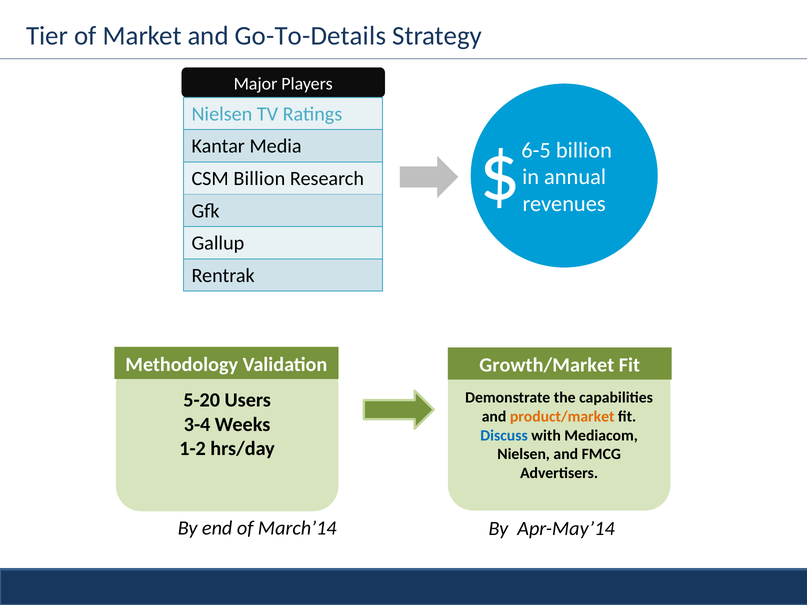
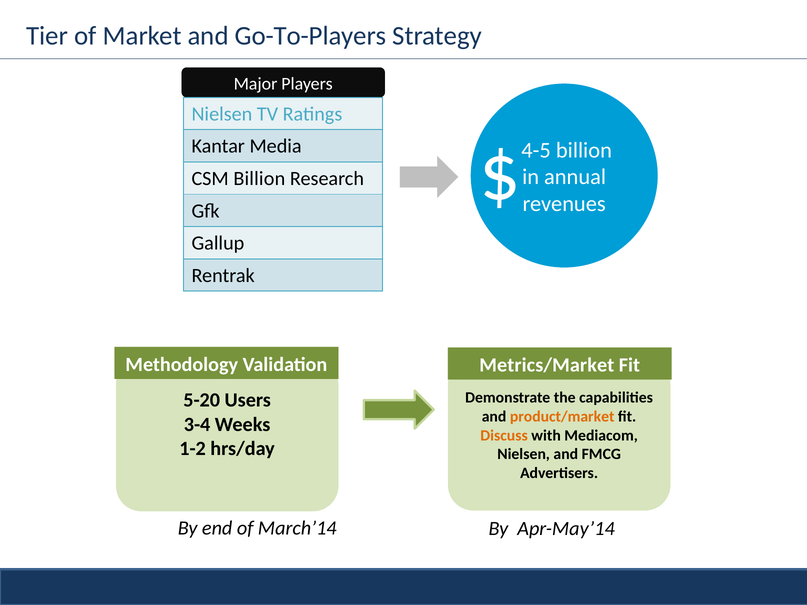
Go-To-Details: Go-To-Details -> Go-To-Players
6-5: 6-5 -> 4-5
Growth/Market: Growth/Market -> Metrics/Market
Discuss colour: blue -> orange
